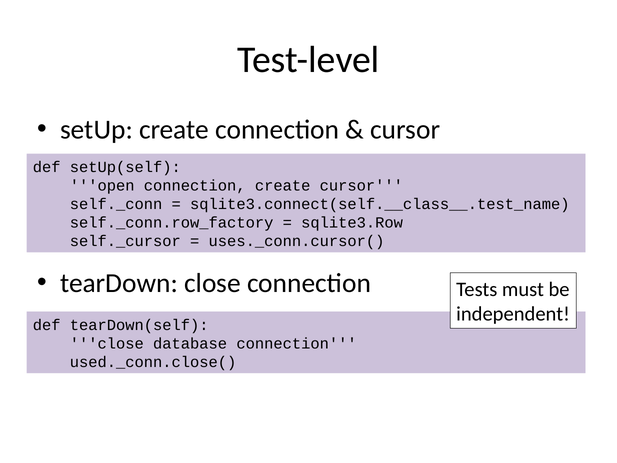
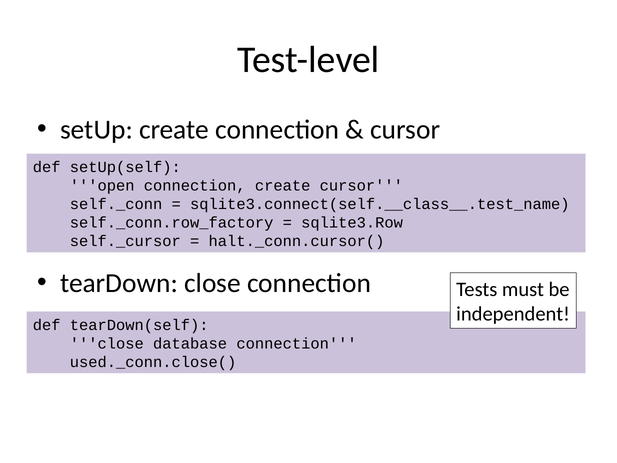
uses._conn.cursor(: uses._conn.cursor( -> halt._conn.cursor(
